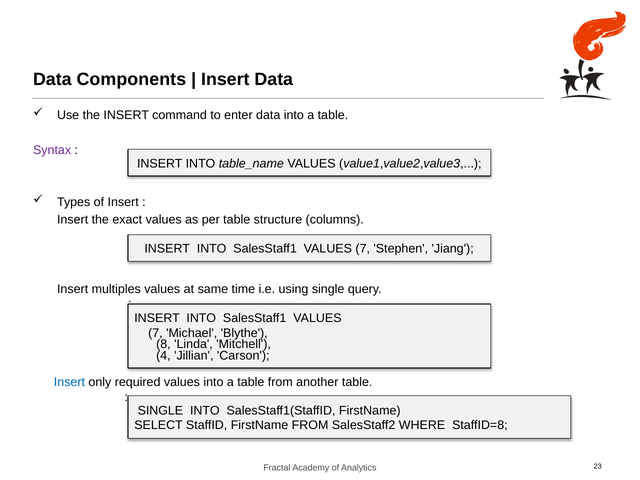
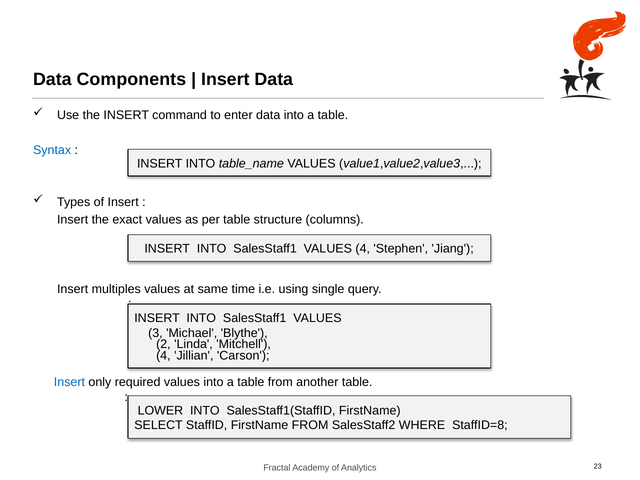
Syntax colour: purple -> blue
7 at (363, 249): 7 -> 4
7 at (155, 333): 7 -> 3
8: 8 -> 2
SINGLE at (160, 410): SINGLE -> LOWER
